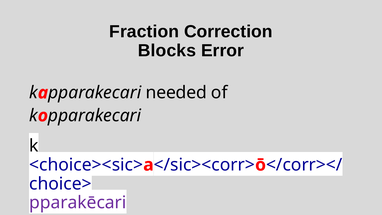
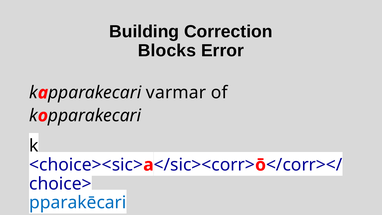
Fraction: Fraction -> Building
needed: needed -> varmar
pparakēcari colour: purple -> blue
